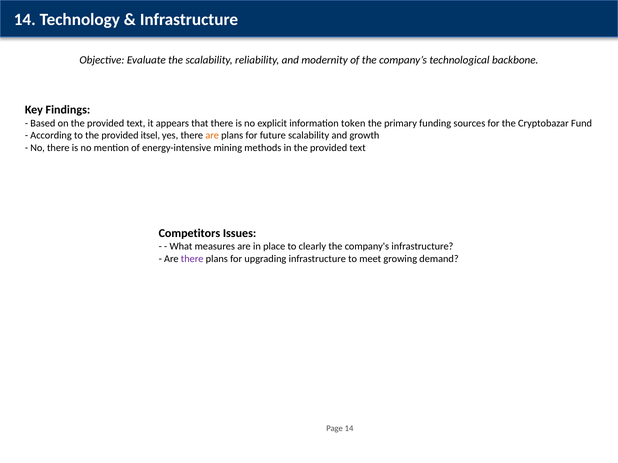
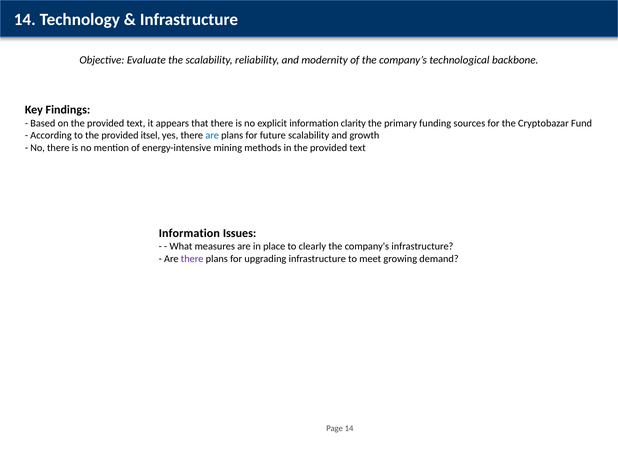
token: token -> clarity
are at (212, 136) colour: orange -> blue
Competitors at (189, 234): Competitors -> Information
